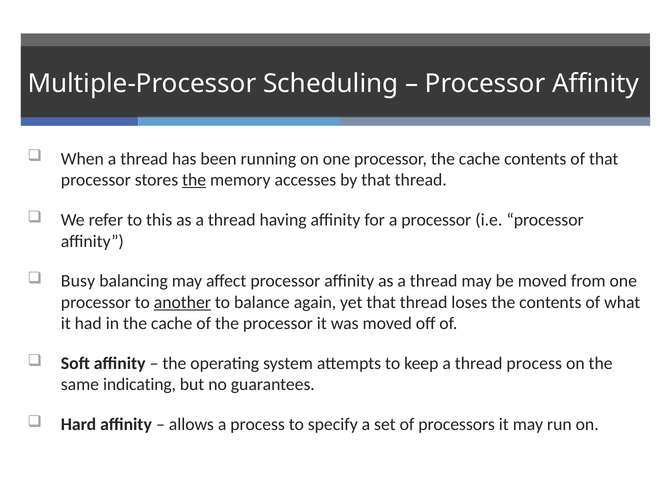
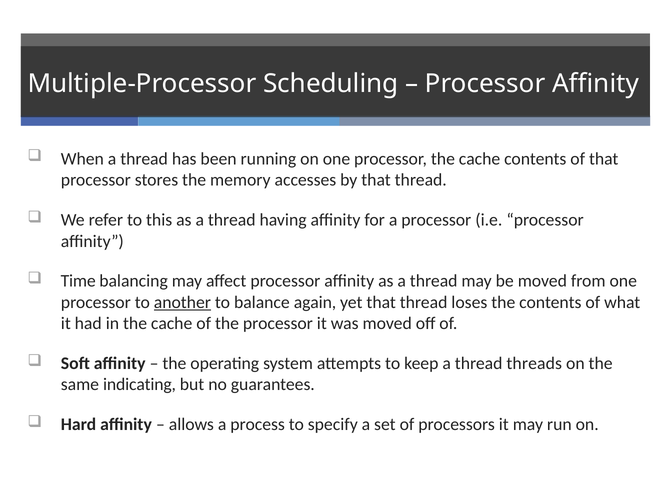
the at (194, 180) underline: present -> none
Busy: Busy -> Time
thread process: process -> threads
